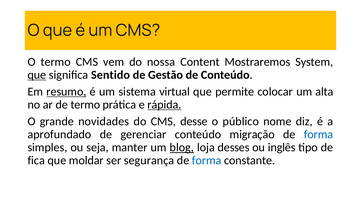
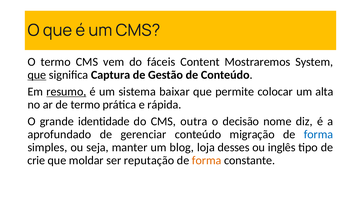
nossa: nossa -> fáceis
Sentido: Sentido -> Captura
virtual: virtual -> baixar
rápida underline: present -> none
novidades: novidades -> identidade
desse: desse -> outra
público: público -> decisão
blog underline: present -> none
fica: fica -> crie
segurança: segurança -> reputação
forma at (207, 160) colour: blue -> orange
